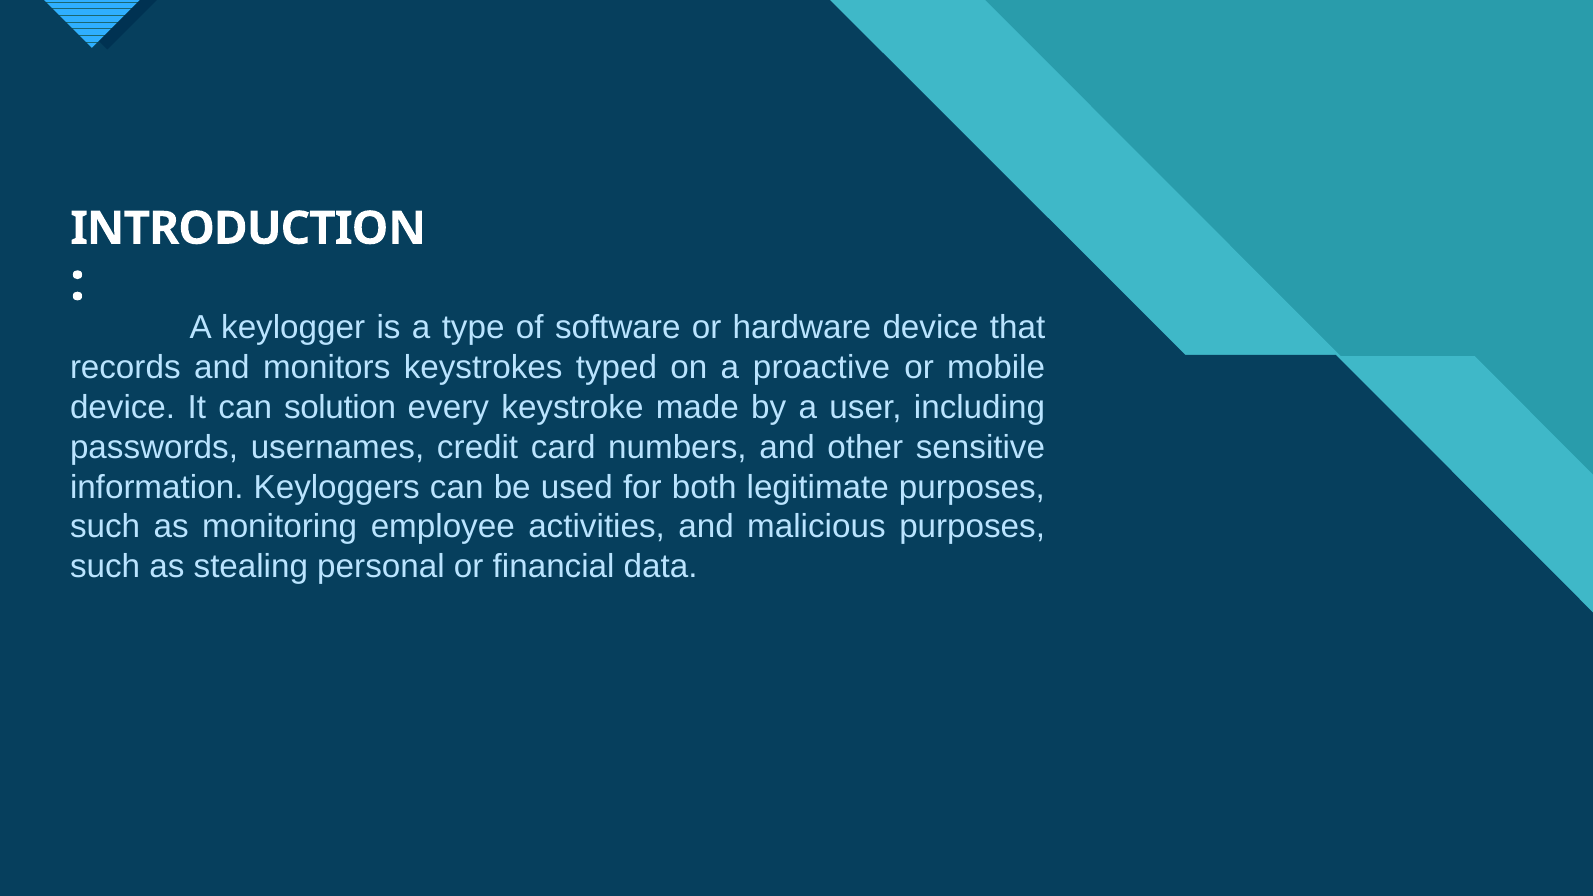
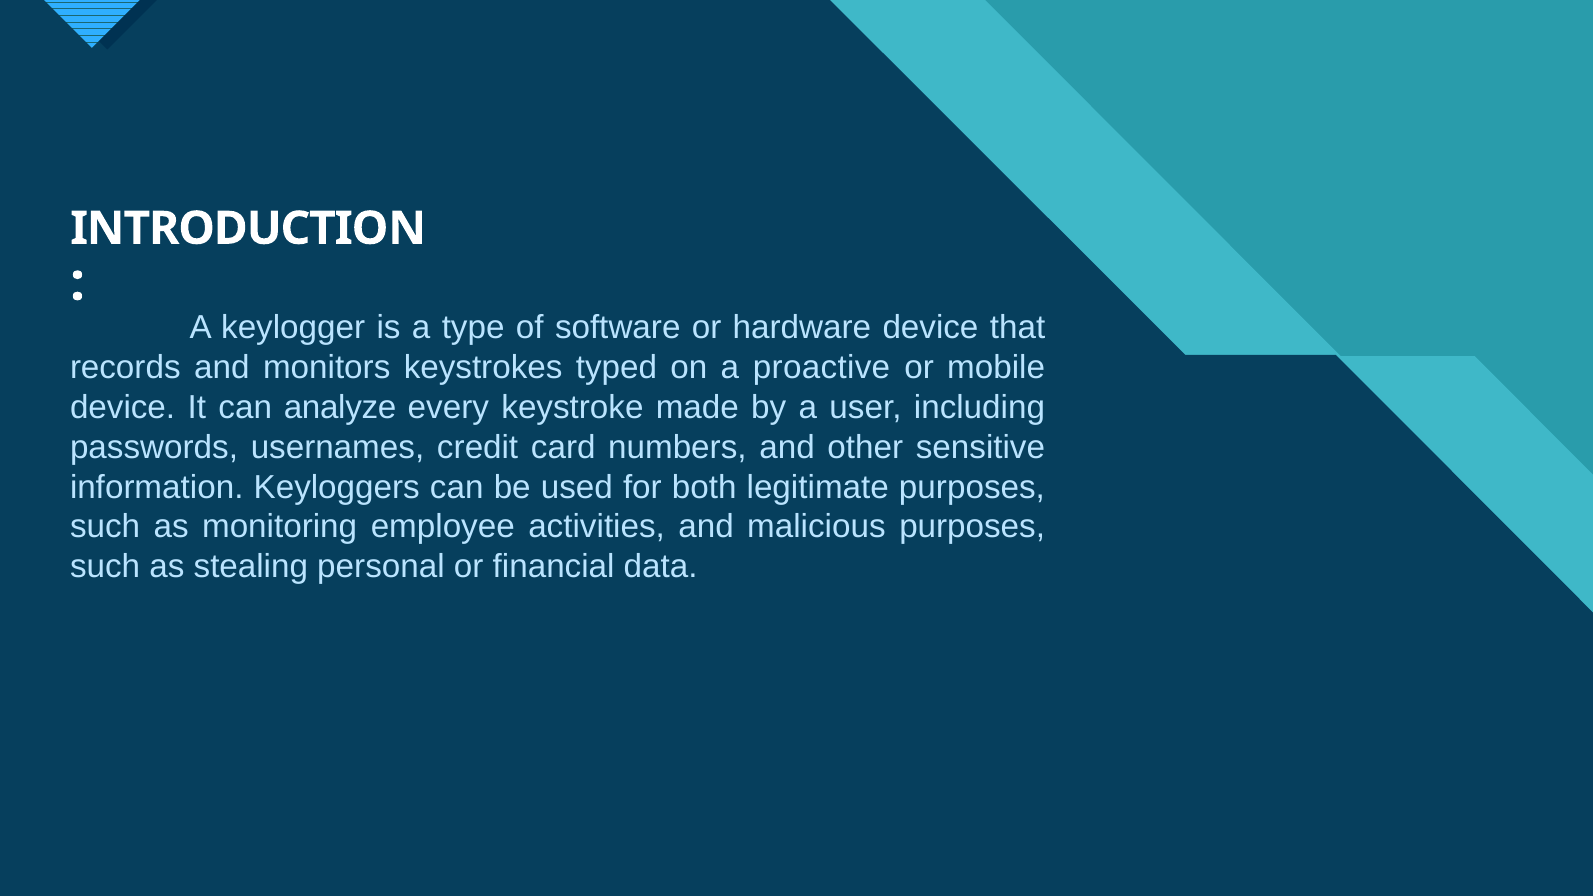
solution: solution -> analyze
